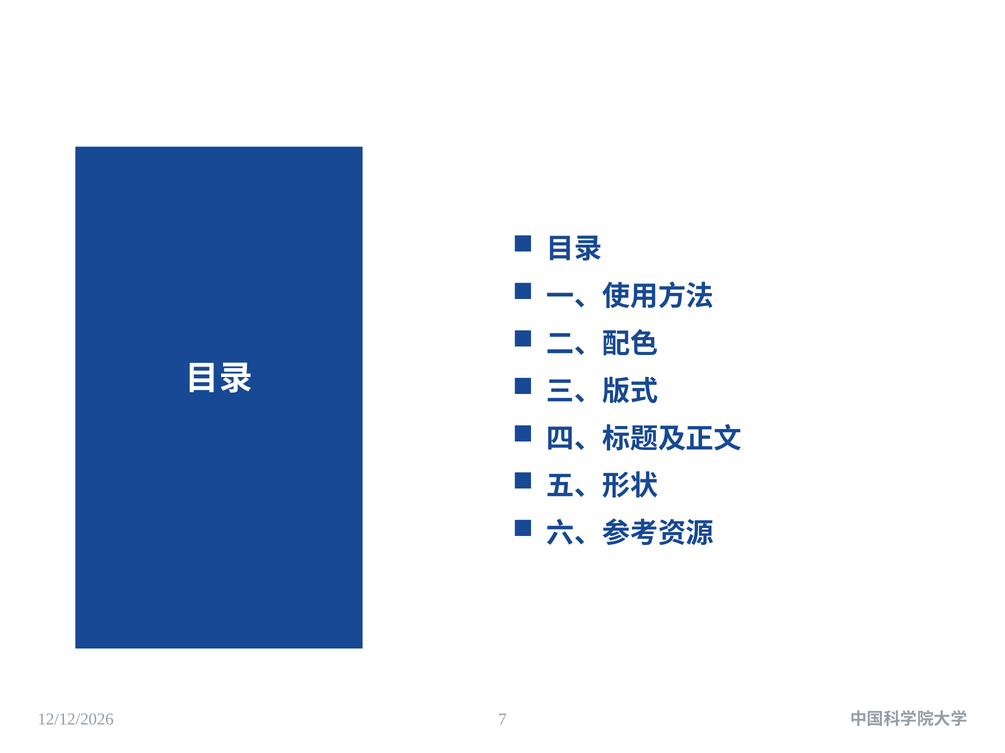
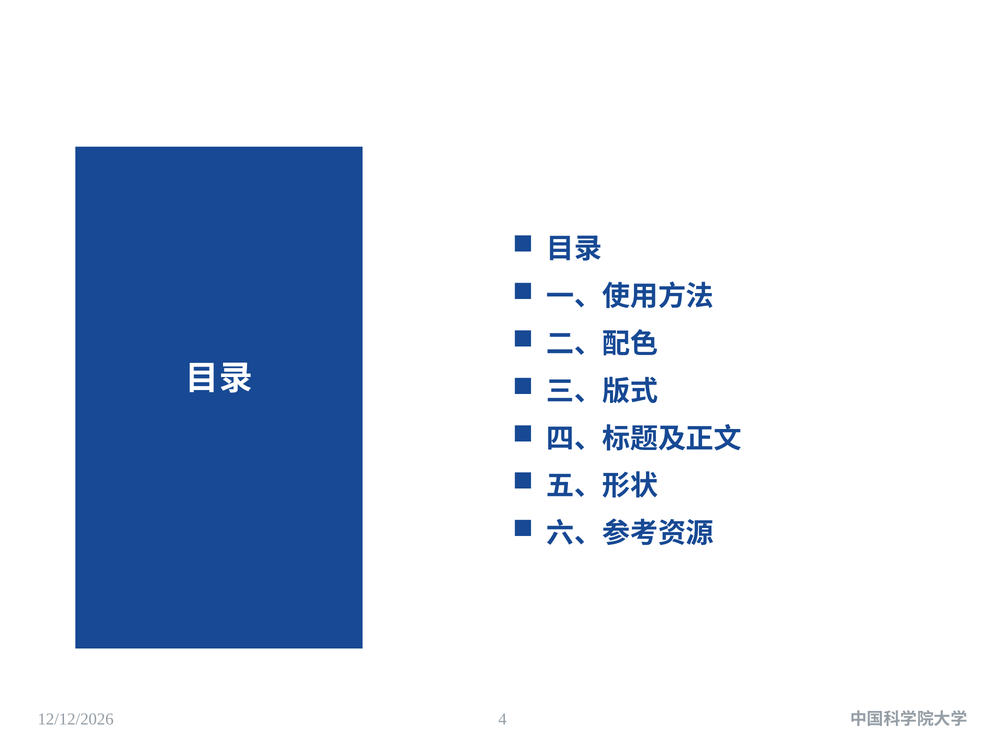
7: 7 -> 4
